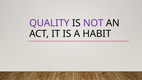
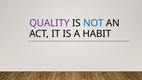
NOT colour: purple -> blue
